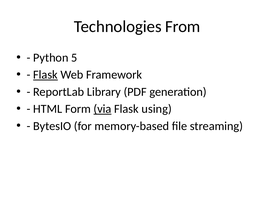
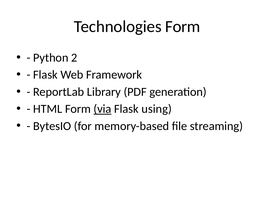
Technologies From: From -> Form
5: 5 -> 2
Flask at (45, 75) underline: present -> none
